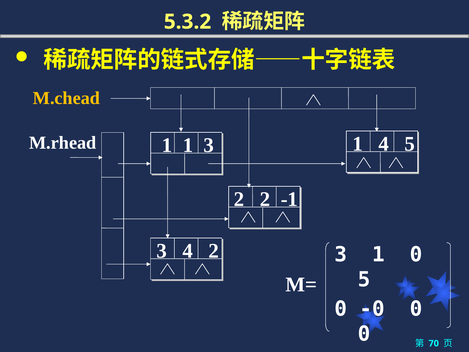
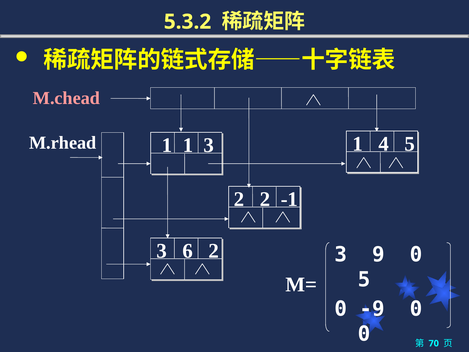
M.chead colour: yellow -> pink
3 4: 4 -> 6
3 1: 1 -> 9
-0: -0 -> -9
